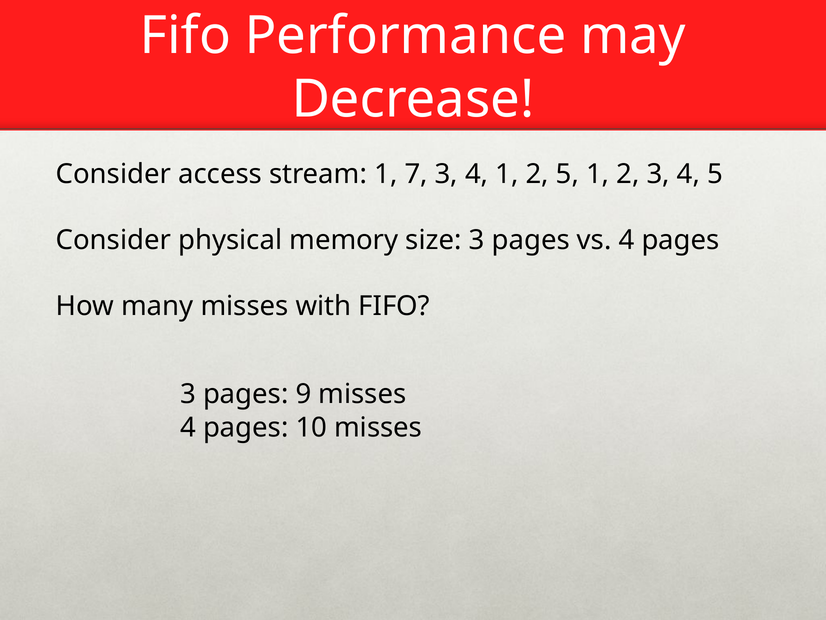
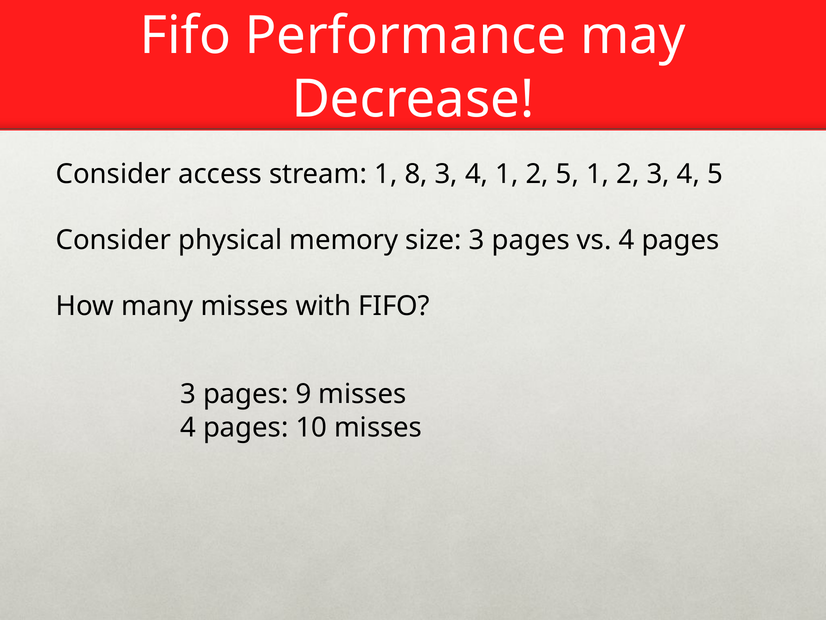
7: 7 -> 8
